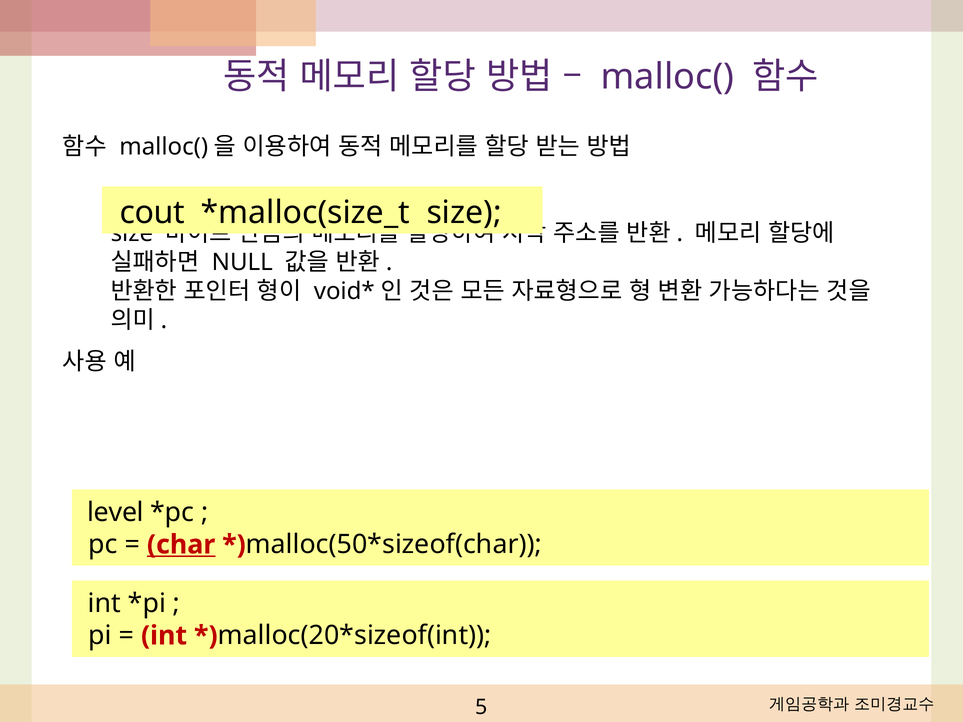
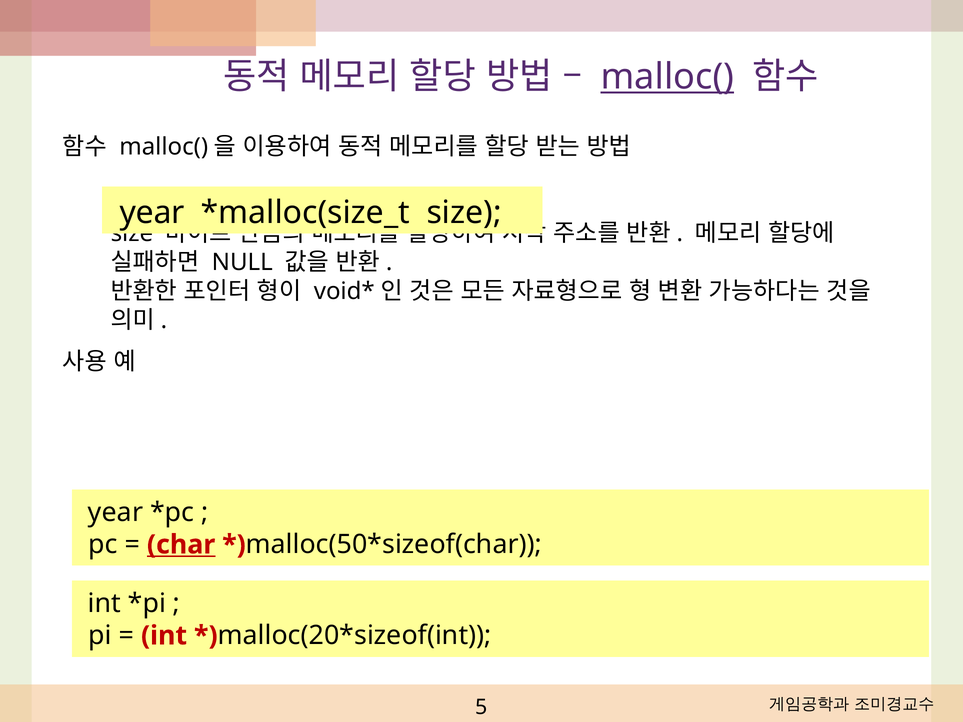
malloc( underline: none -> present
cout at (152, 213): cout -> year
level at (116, 513): level -> year
